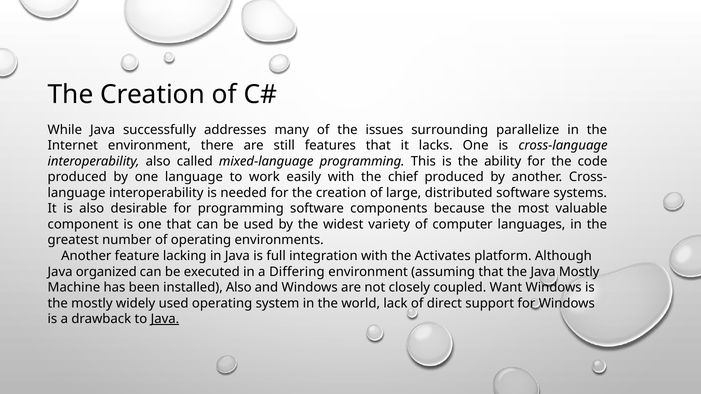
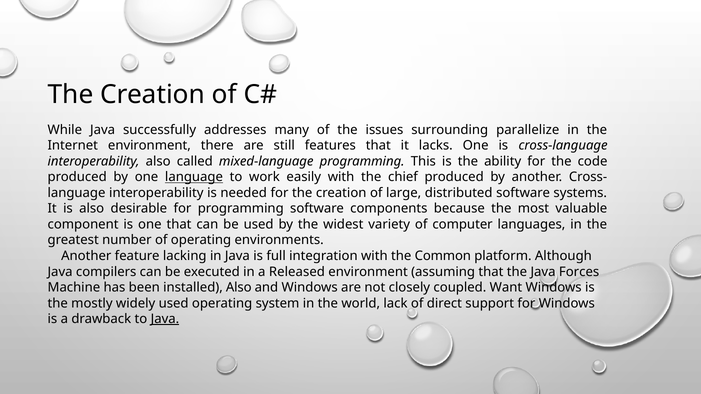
language at (194, 177) underline: none -> present
Activates: Activates -> Common
organized: organized -> compilers
Differing: Differing -> Released
Java Mostly: Mostly -> Forces
